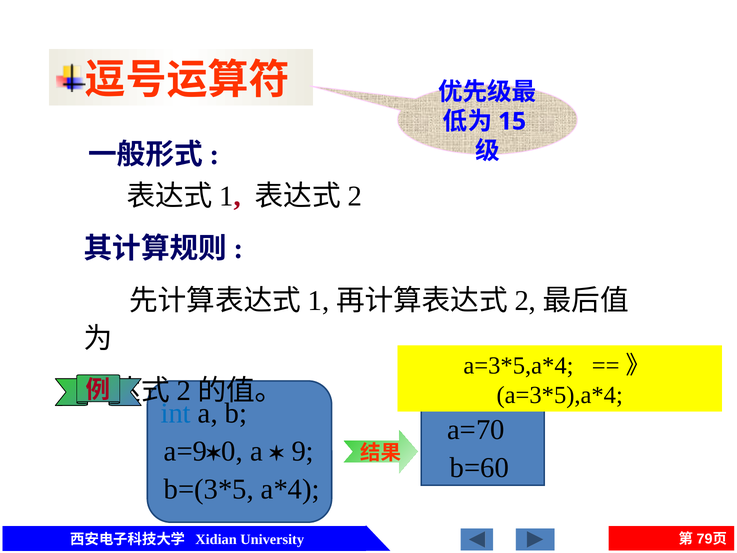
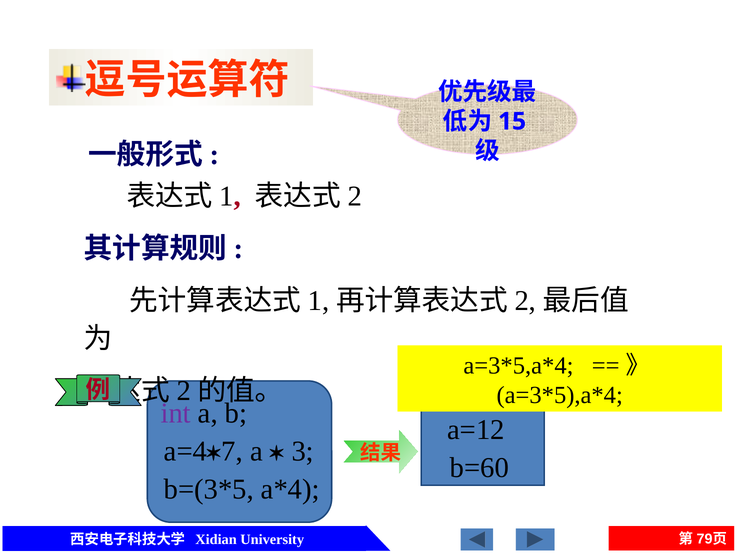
int colour: blue -> purple
a=70: a=70 -> a=12
a=9: a=9 -> a=4
0: 0 -> 7
9: 9 -> 3
